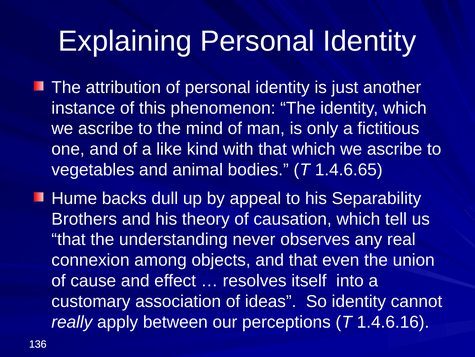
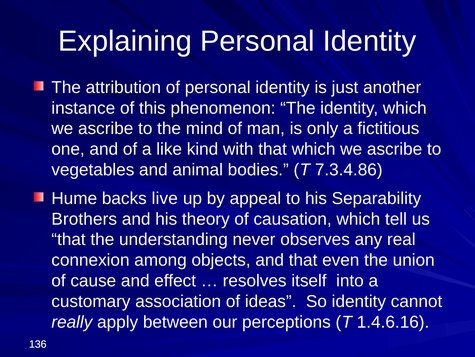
1.4.6.65: 1.4.6.65 -> 7.3.4.86
dull: dull -> live
